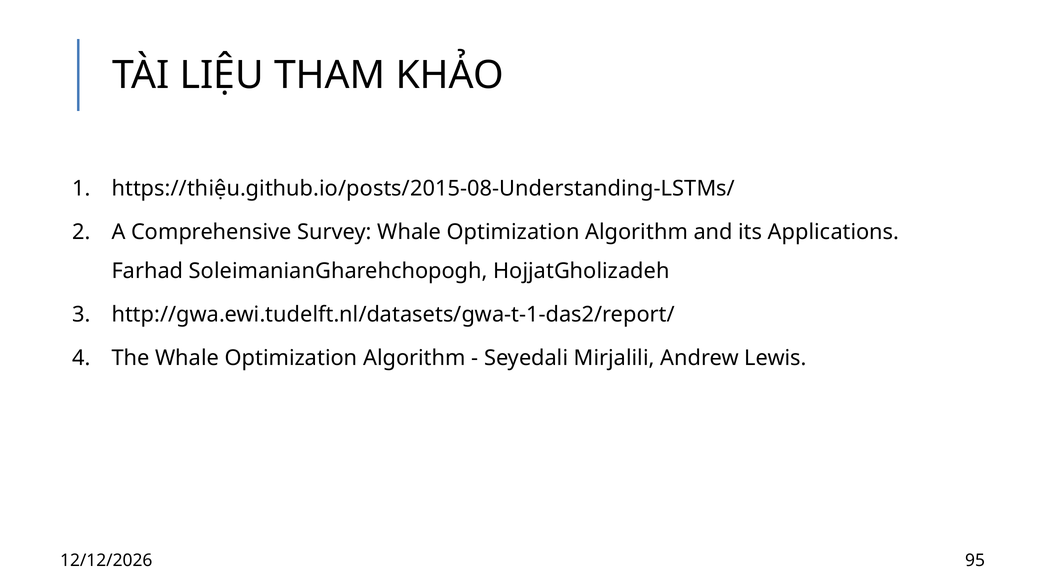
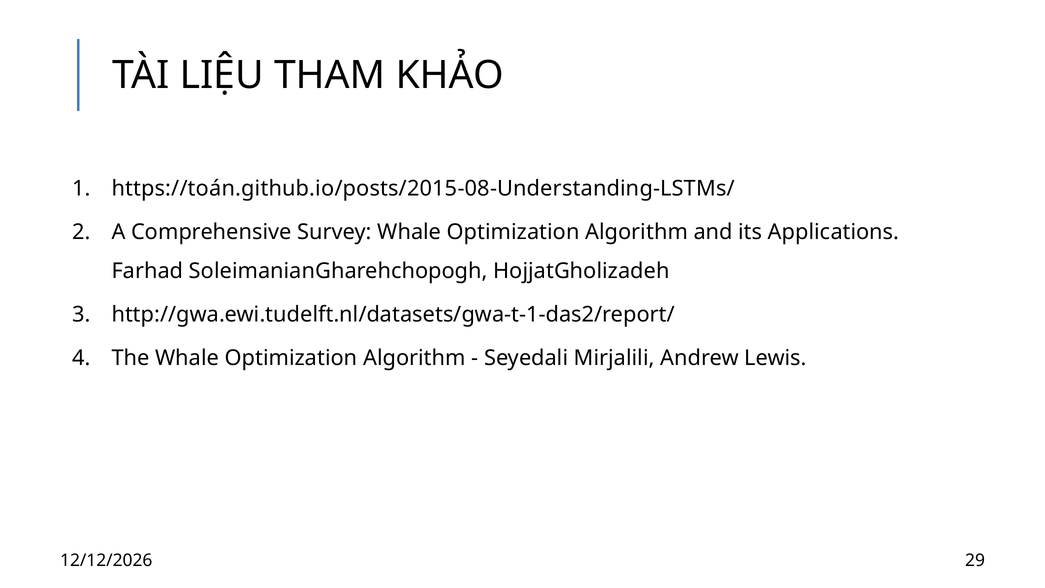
https://thiệu.github.io/posts/2015-08-Understanding-LSTMs/: https://thiệu.github.io/posts/2015-08-Understanding-LSTMs/ -> https://toán.github.io/posts/2015-08-Understanding-LSTMs/
95: 95 -> 29
